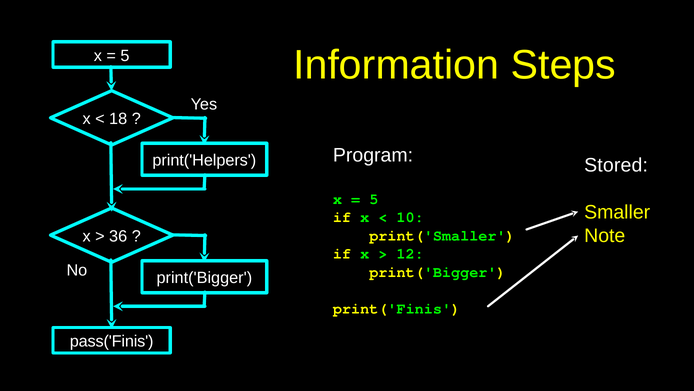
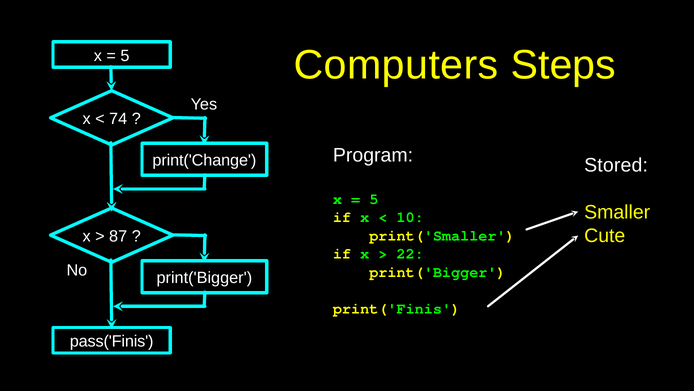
Information: Information -> Computers
18: 18 -> 74
print('Helpers: print('Helpers -> print('Change
Note: Note -> Cute
36: 36 -> 87
12: 12 -> 22
